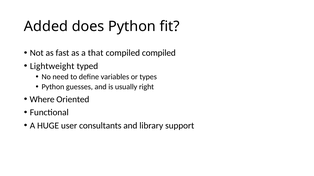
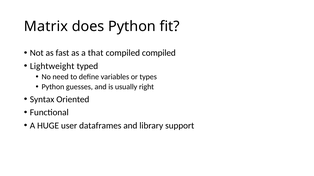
Added: Added -> Matrix
Where: Where -> Syntax
consultants: consultants -> dataframes
